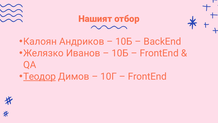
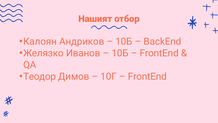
Теодор underline: present -> none
